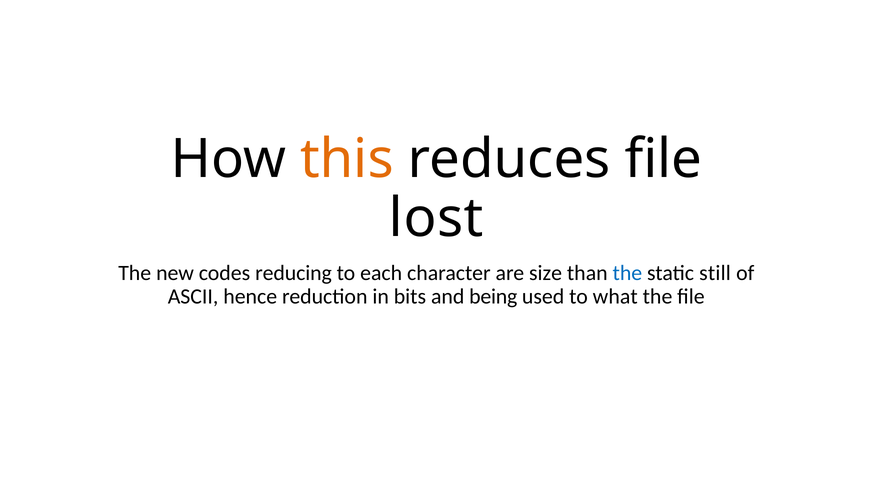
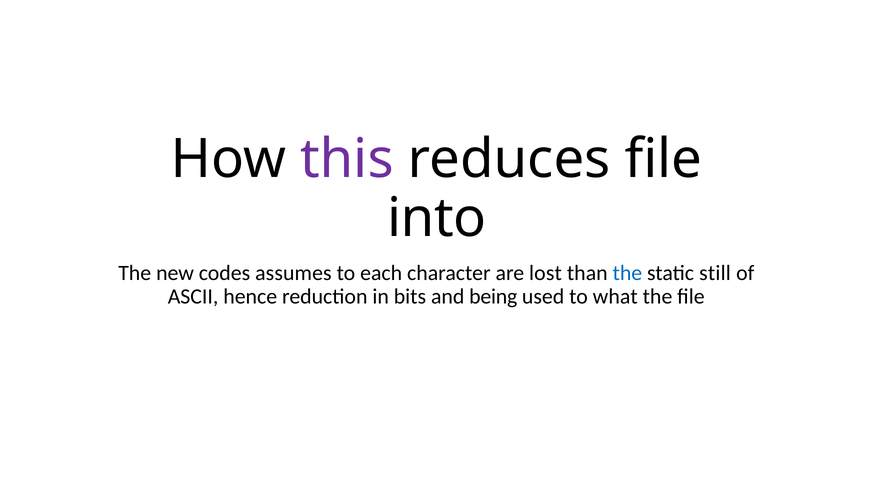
this colour: orange -> purple
lost: lost -> into
reducing: reducing -> assumes
size: size -> lost
